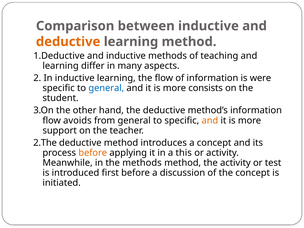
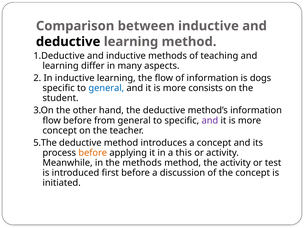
deductive at (68, 42) colour: orange -> black
were: were -> dogs
flow avoids: avoids -> before
and at (210, 120) colour: orange -> purple
support at (60, 130): support -> concept
2.The: 2.The -> 5.The
